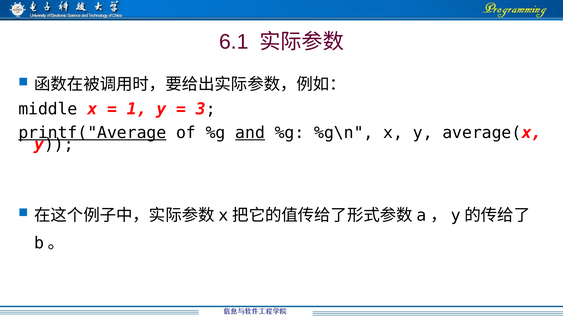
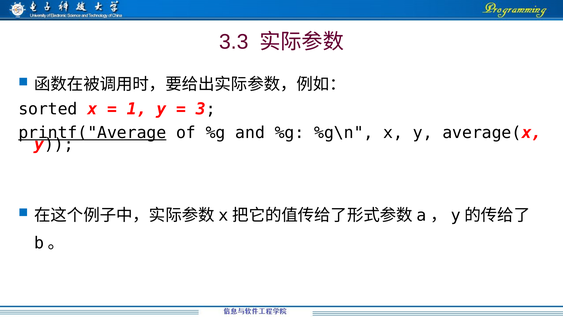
6.1: 6.1 -> 3.3
middle: middle -> sorted
and underline: present -> none
